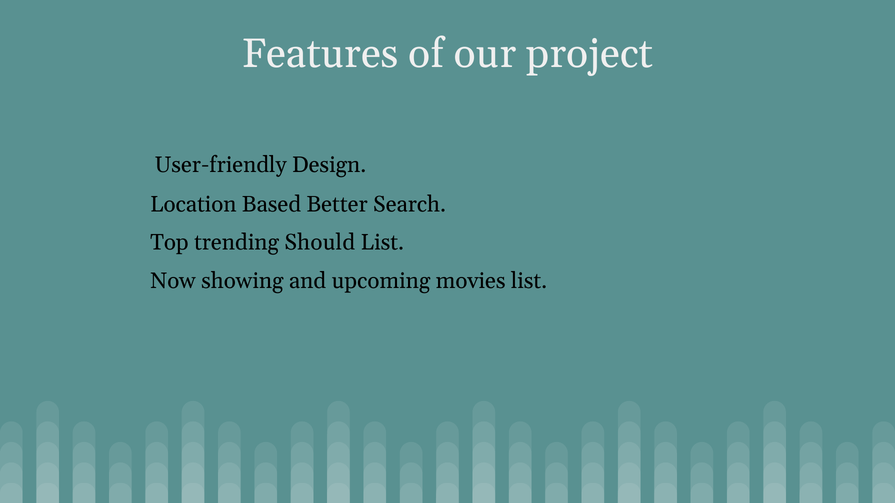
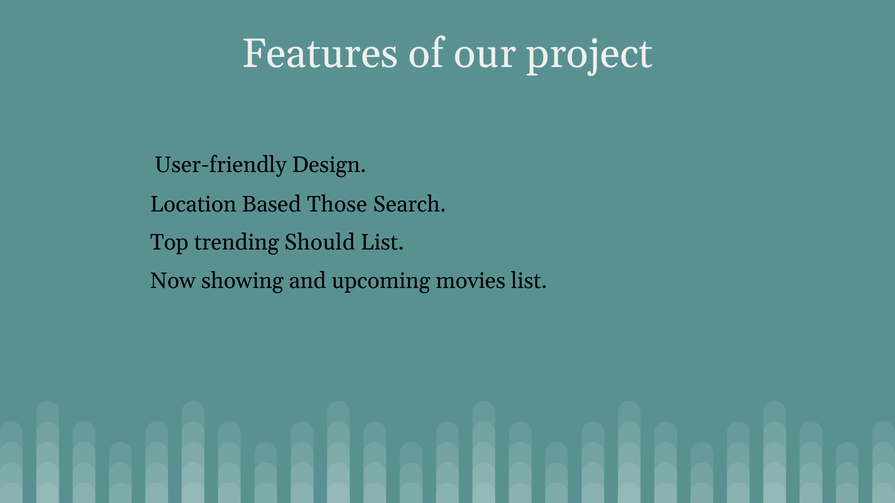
Better: Better -> Those
